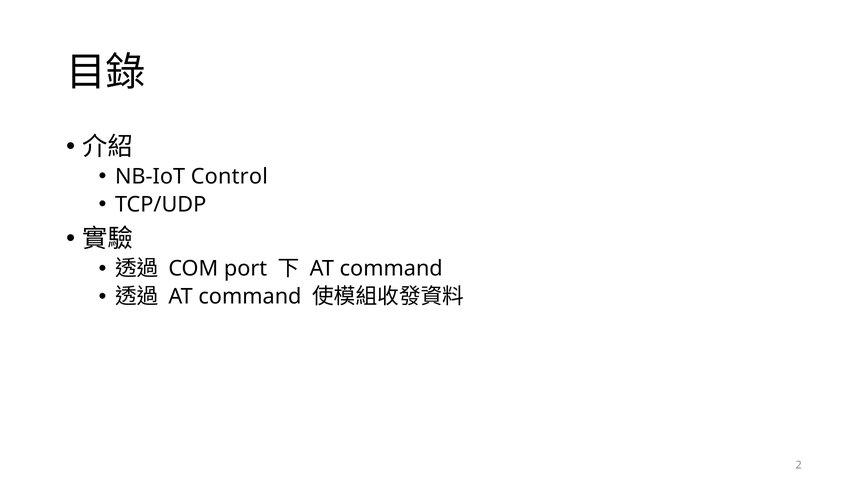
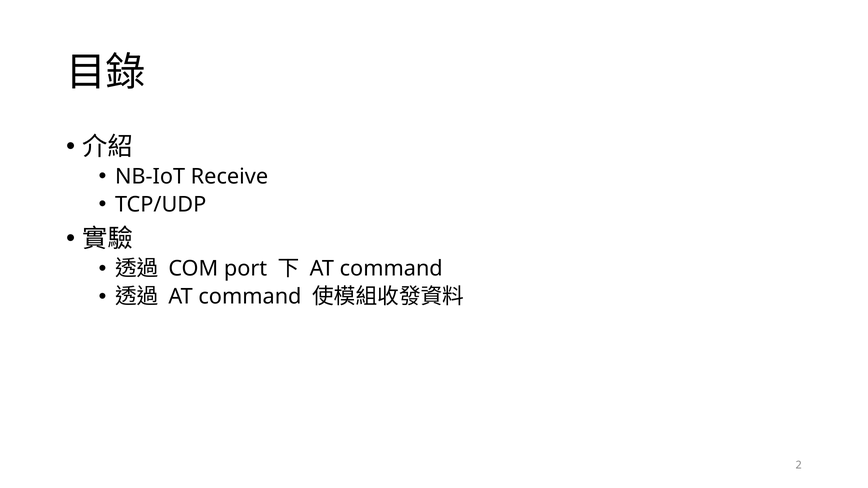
Control: Control -> Receive
